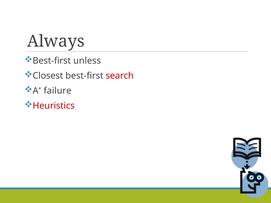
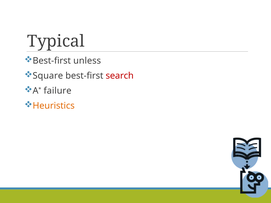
Always: Always -> Typical
Closest: Closest -> Square
Heuristics colour: red -> orange
